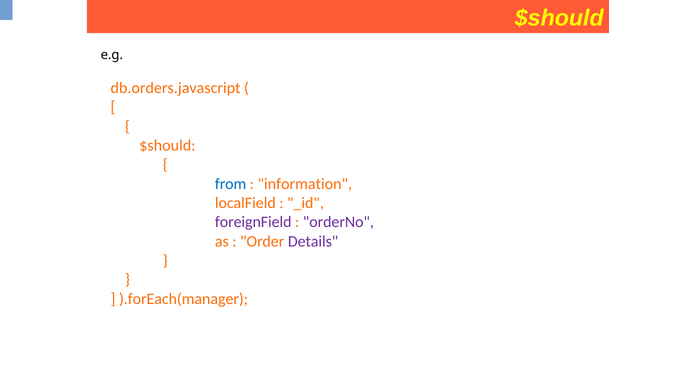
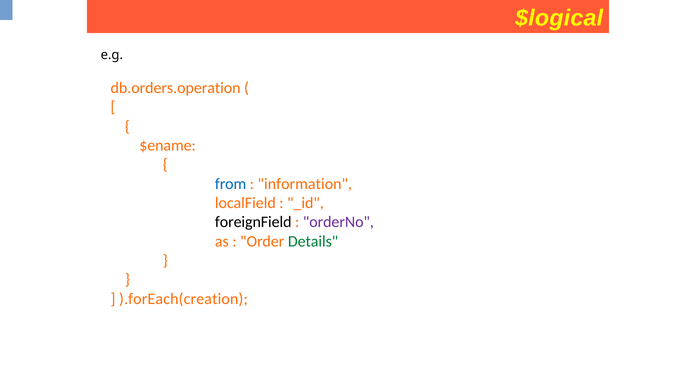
$should at (559, 18): $should -> $logical
db.orders.javascript: db.orders.javascript -> db.orders.operation
$should at (167, 145): $should -> $ename
foreignField colour: purple -> black
Details colour: purple -> green
).forEach(manager: ).forEach(manager -> ).forEach(creation
